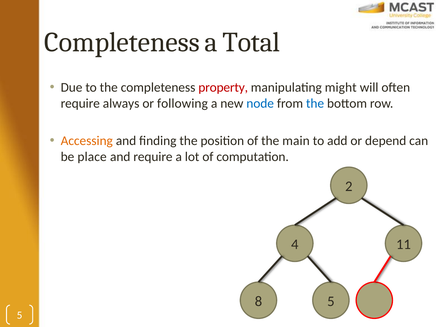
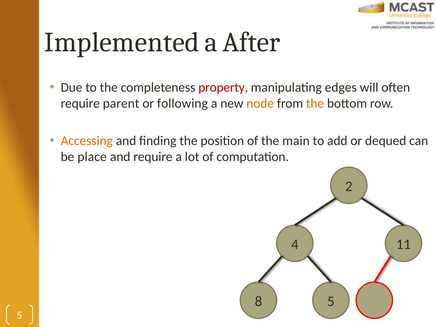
Completeness at (122, 42): Completeness -> Implemented
Total: Total -> After
might: might -> edges
always: always -> parent
node colour: blue -> orange
the at (315, 103) colour: blue -> orange
depend: depend -> dequed
